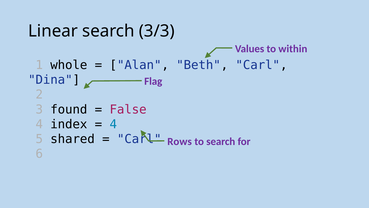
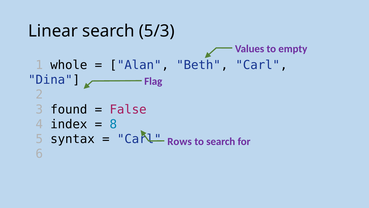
3/3: 3/3 -> 5/3
within: within -> empty
4 at (113, 124): 4 -> 8
shared: shared -> syntax
